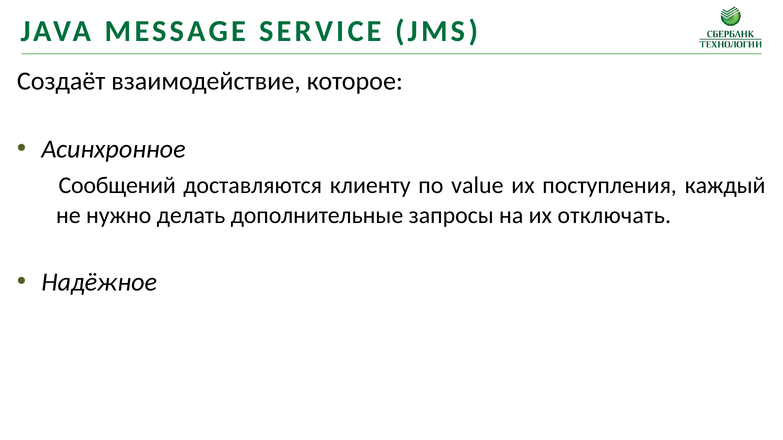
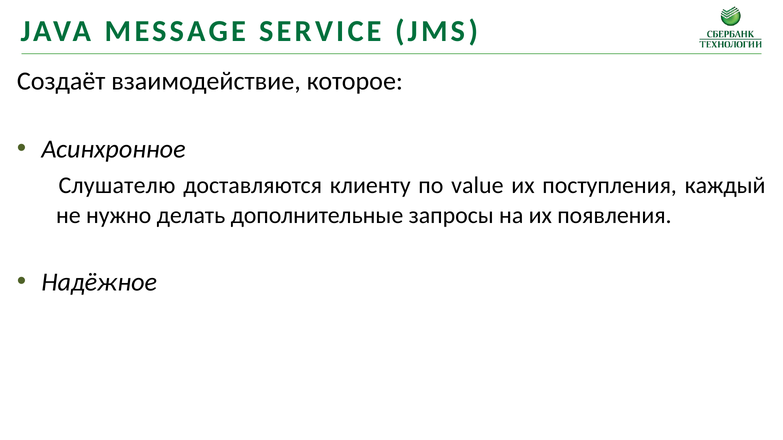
Сообщений: Сообщений -> Слушателю
отключать: отключать -> появления
